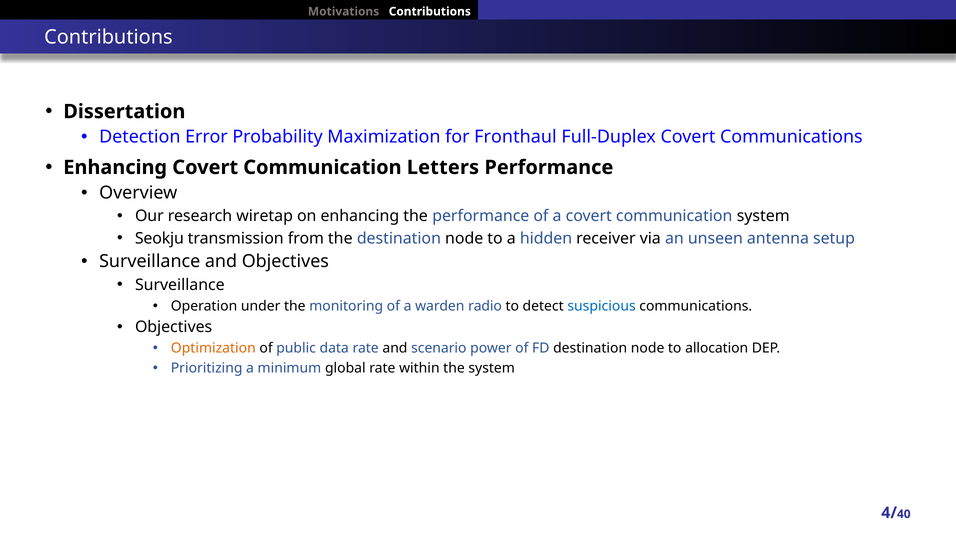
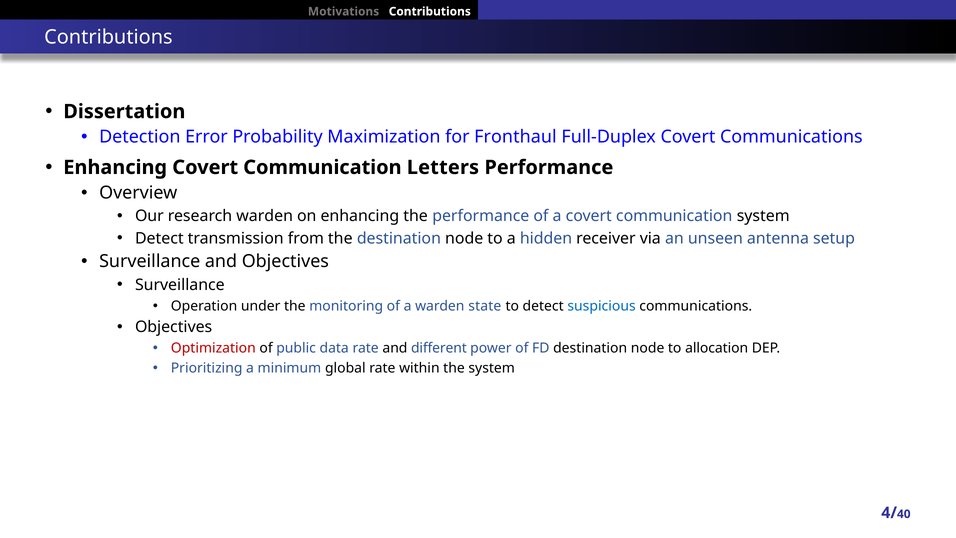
research wiretap: wiretap -> warden
Seokju at (159, 238): Seokju -> Detect
radio: radio -> state
Optimization colour: orange -> red
scenario: scenario -> different
